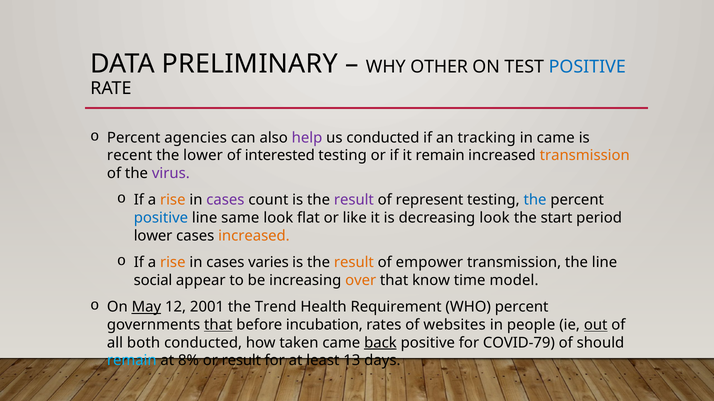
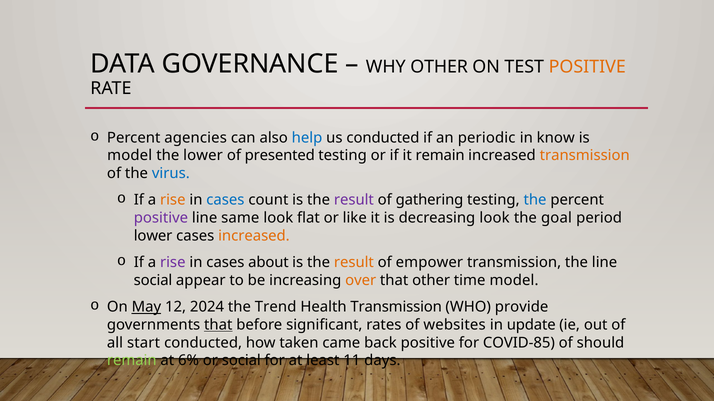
PRELIMINARY: PRELIMINARY -> GOVERNANCE
POSITIVE at (587, 67) colour: blue -> orange
help colour: purple -> blue
tracking: tracking -> periodic
in came: came -> know
recent at (130, 156): recent -> model
interested: interested -> presented
virus colour: purple -> blue
cases at (225, 200) colour: purple -> blue
represent: represent -> gathering
positive at (161, 218) colour: blue -> purple
start: start -> goal
rise at (173, 263) colour: orange -> purple
varies: varies -> about
that know: know -> other
2001: 2001 -> 2024
Health Requirement: Requirement -> Transmission
WHO percent: percent -> provide
incubation: incubation -> significant
people: people -> update
out underline: present -> none
both: both -> start
back underline: present -> none
COVID-79: COVID-79 -> COVID-85
remain at (132, 361) colour: light blue -> light green
8%: 8% -> 6%
or result: result -> social
13: 13 -> 11
